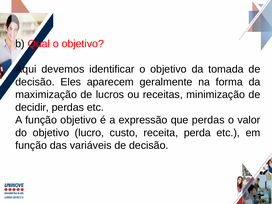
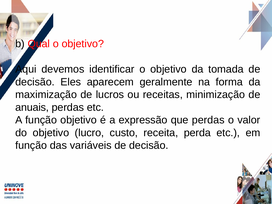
decidir: decidir -> anuais
